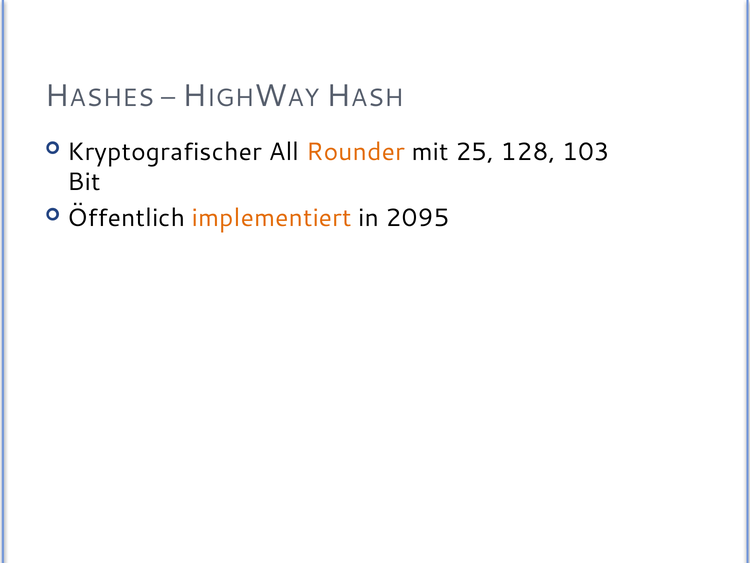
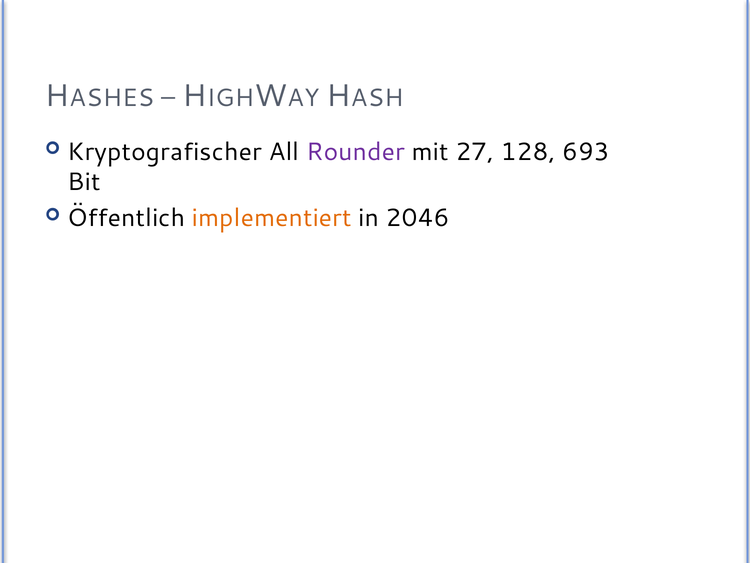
Rounder colour: orange -> purple
25: 25 -> 27
103: 103 -> 693
2095: 2095 -> 2046
